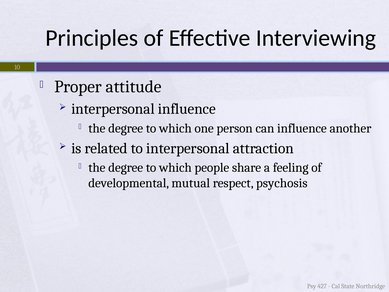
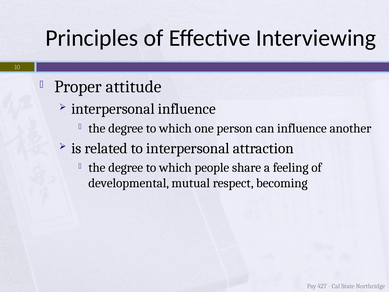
psychosis: psychosis -> becoming
